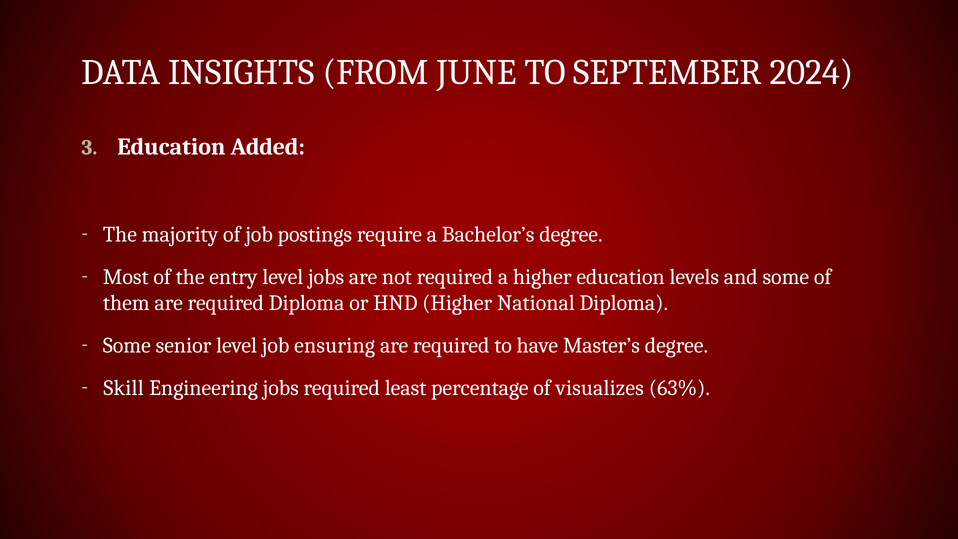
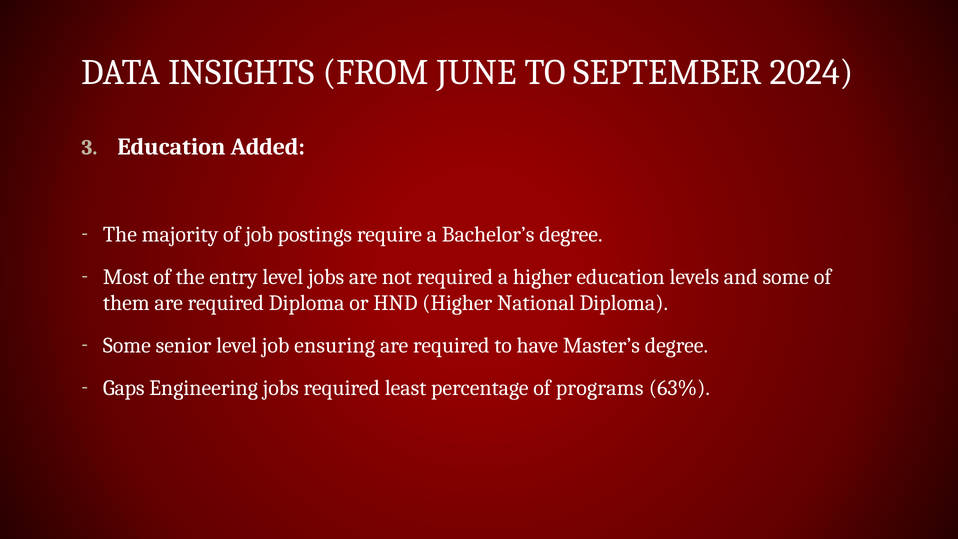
Skill: Skill -> Gaps
visualizes: visualizes -> programs
